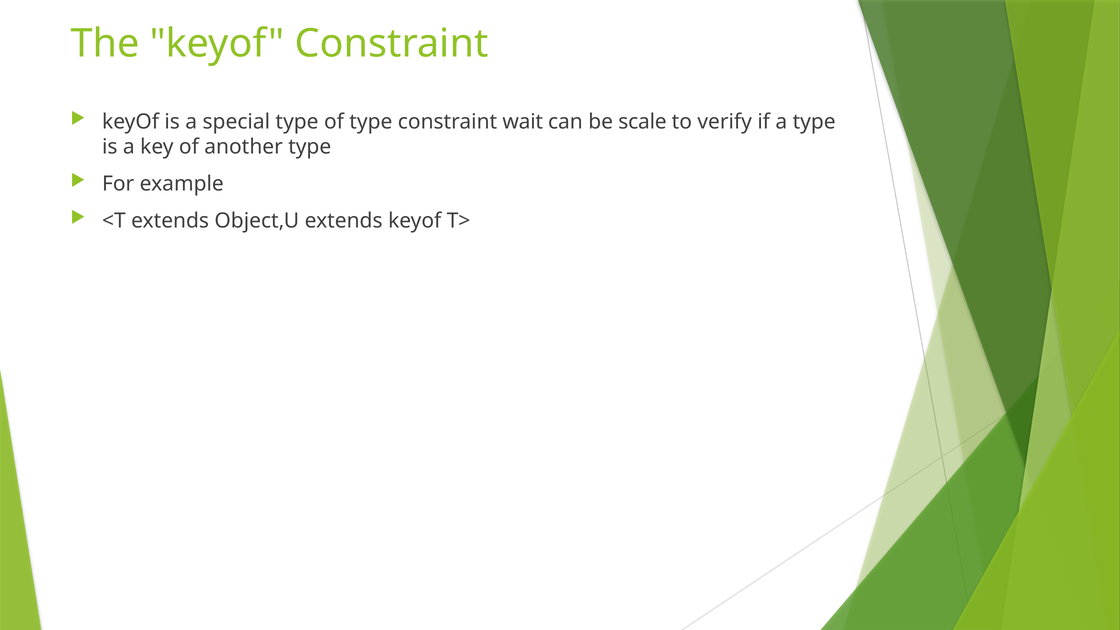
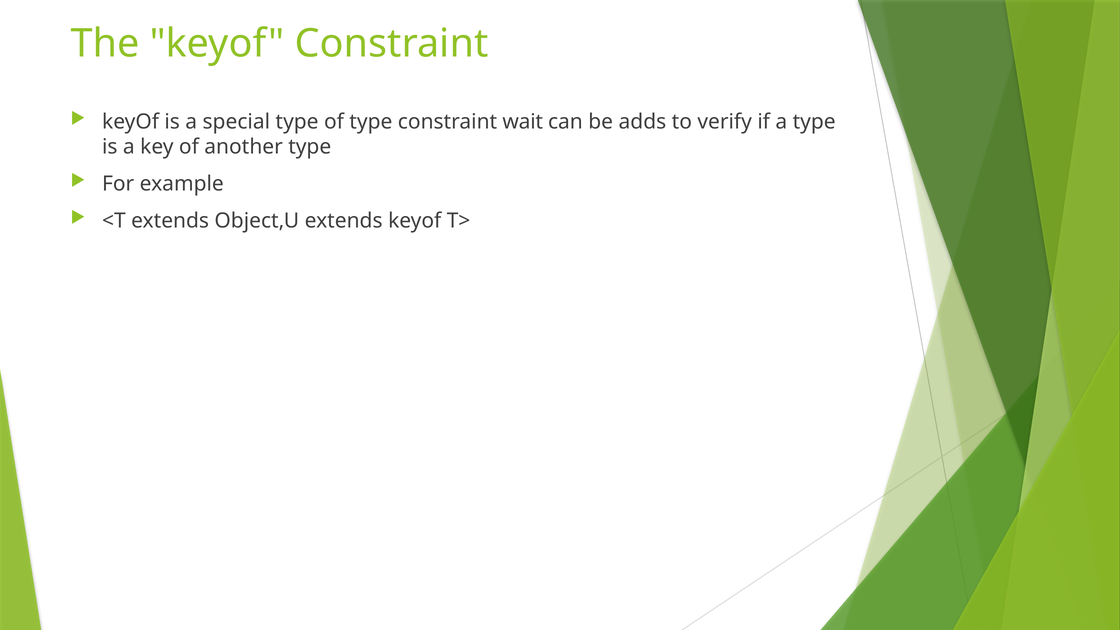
scale: scale -> adds
